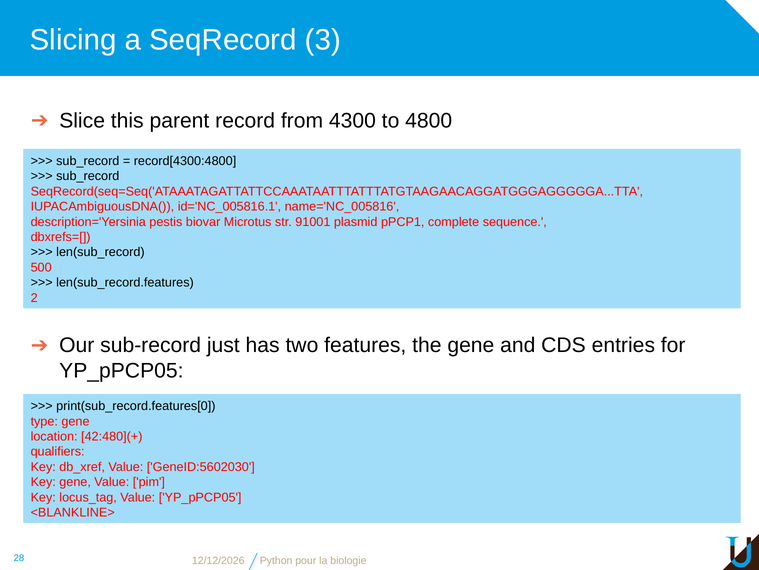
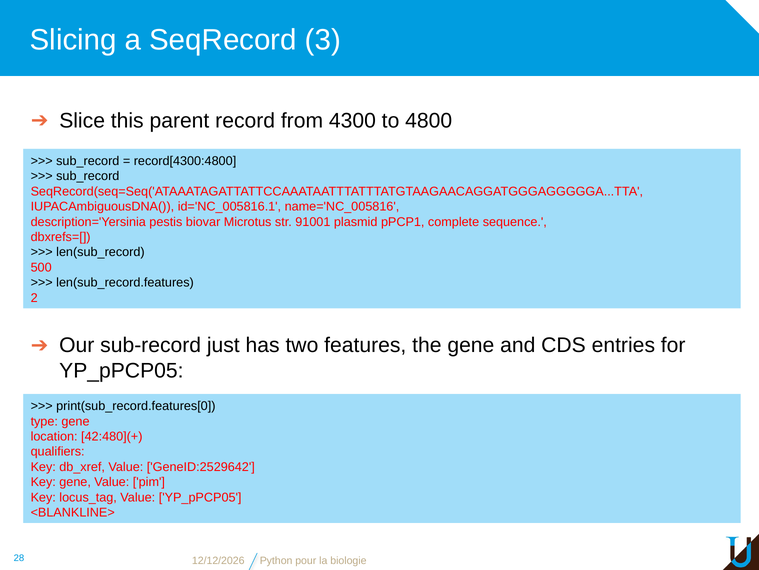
GeneID:5602030: GeneID:5602030 -> GeneID:2529642
